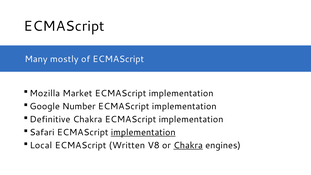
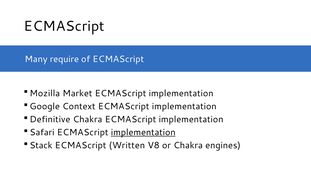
mostly: mostly -> require
Number: Number -> Context
Local: Local -> Stack
Chakra at (188, 145) underline: present -> none
